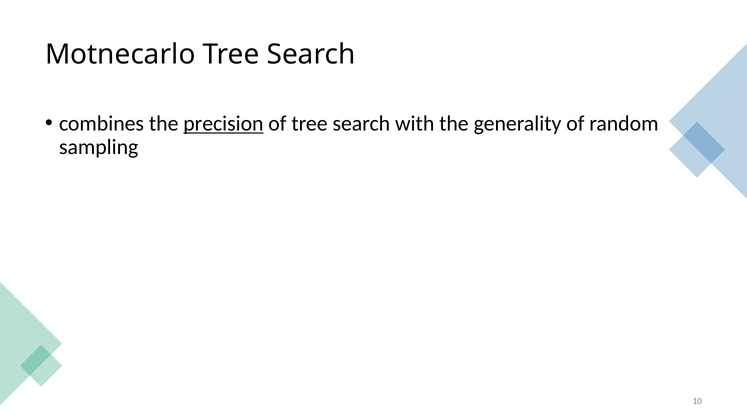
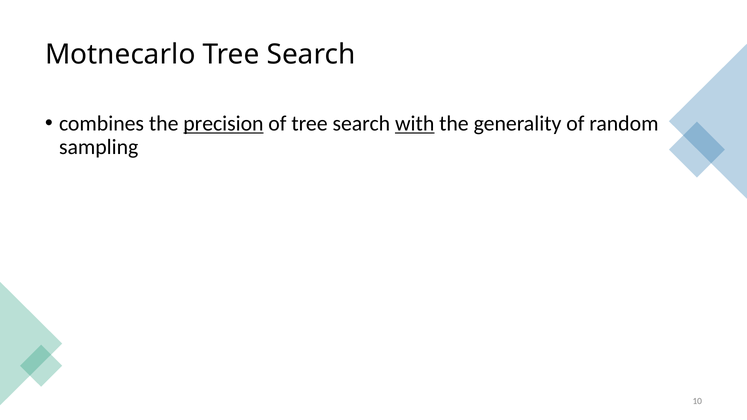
with underline: none -> present
